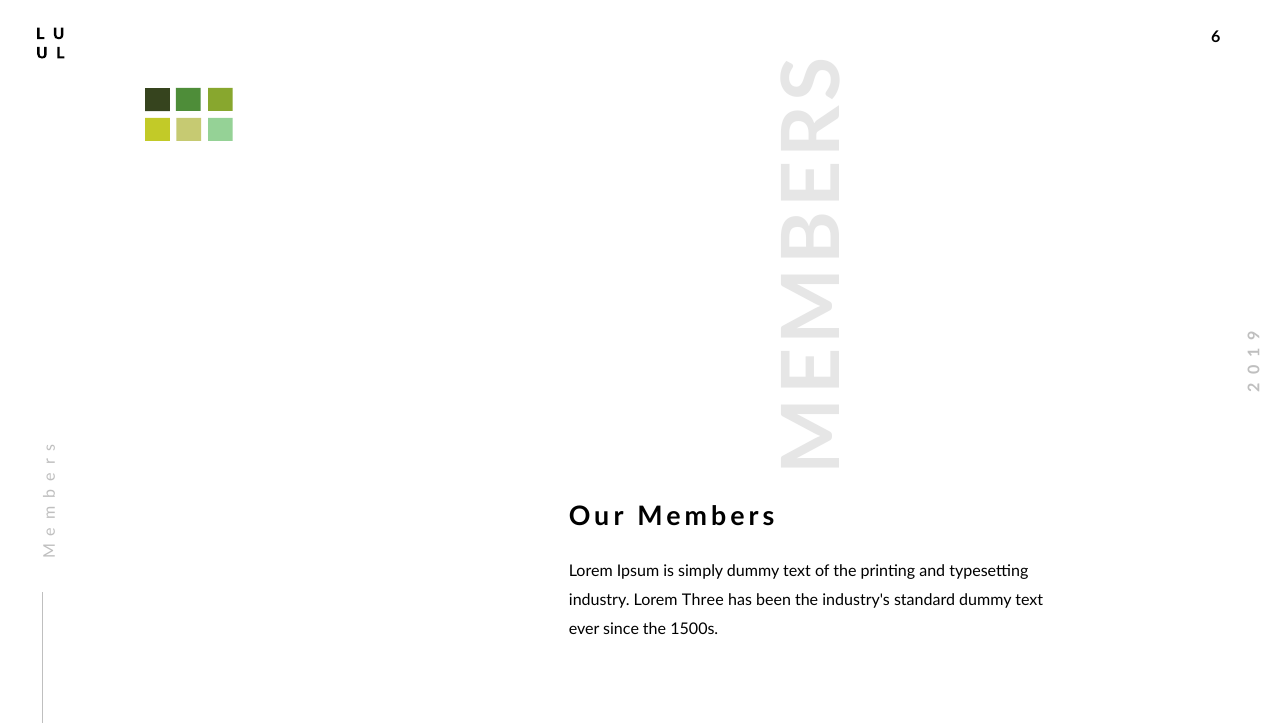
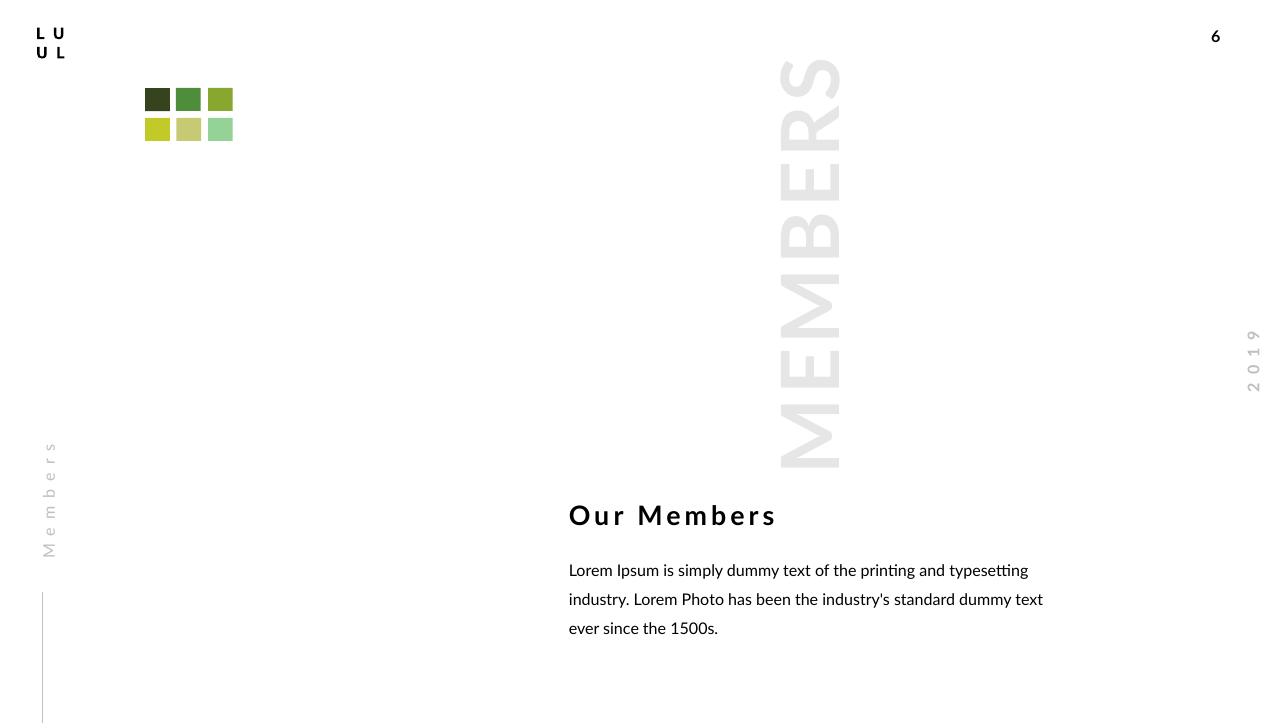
Three: Three -> Photo
